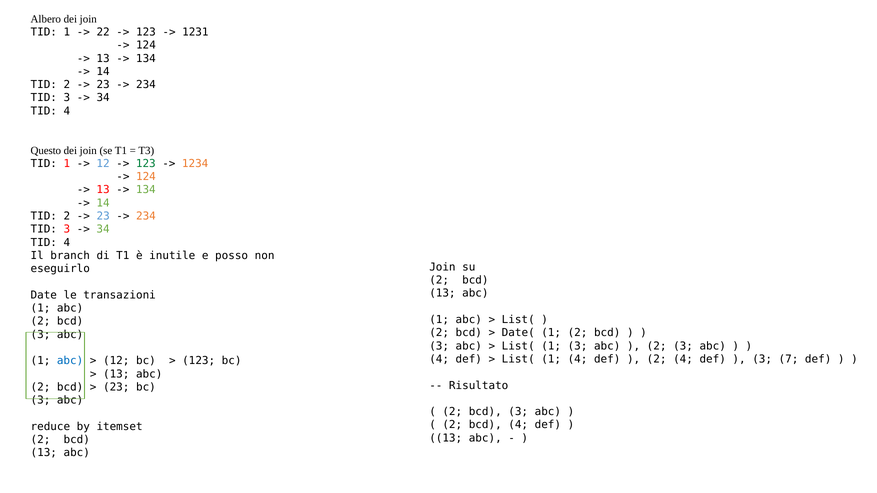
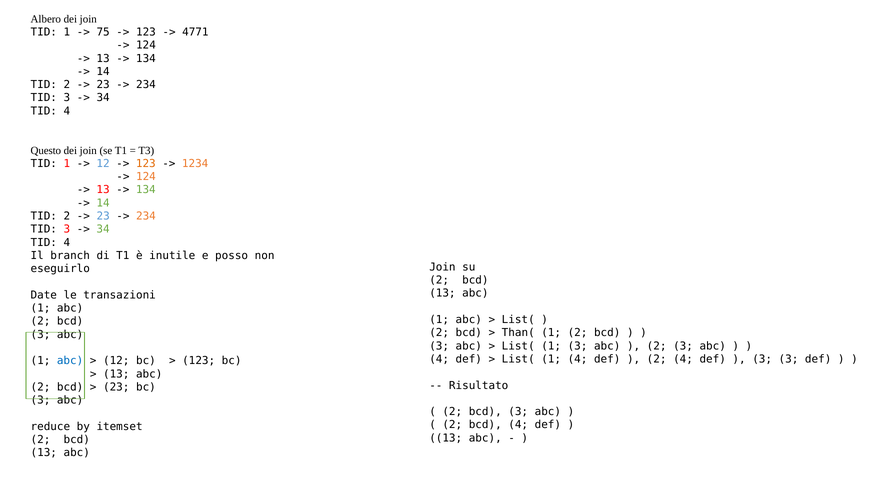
22: 22 -> 75
1231: 1231 -> 4771
123 at (146, 164) colour: green -> orange
Date(: Date( -> Than(
3 7: 7 -> 3
